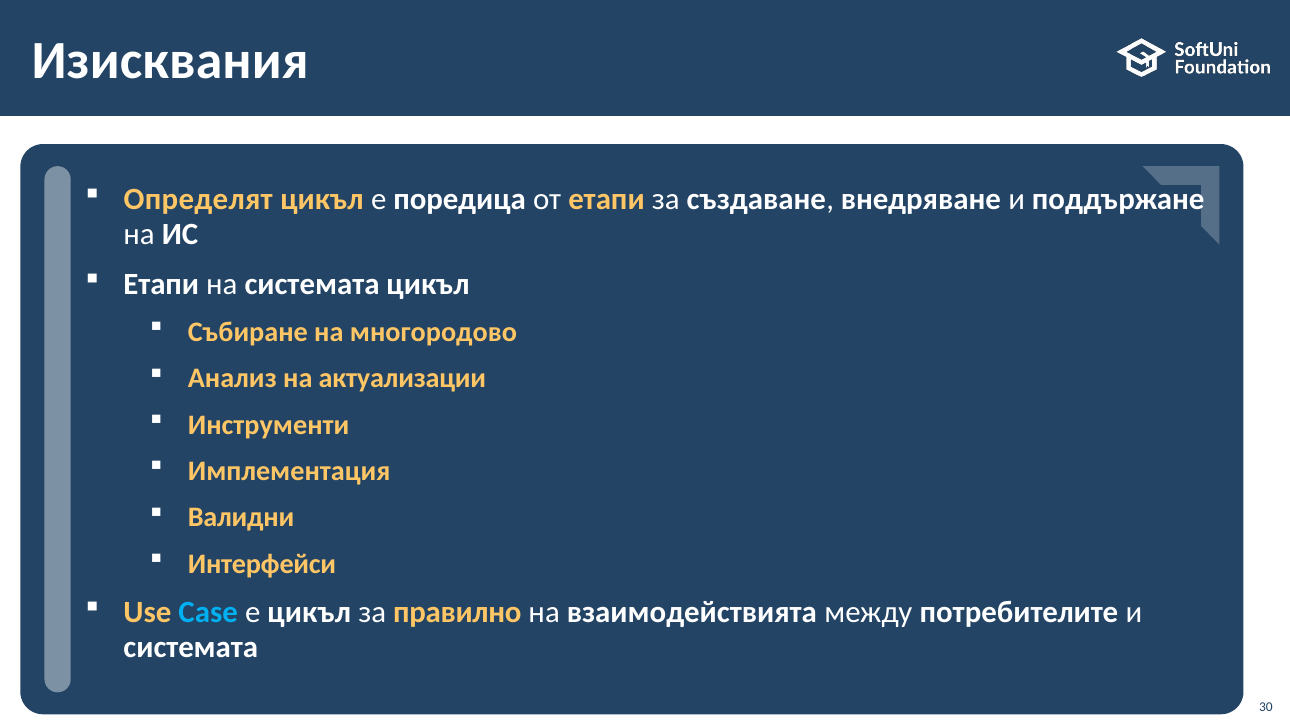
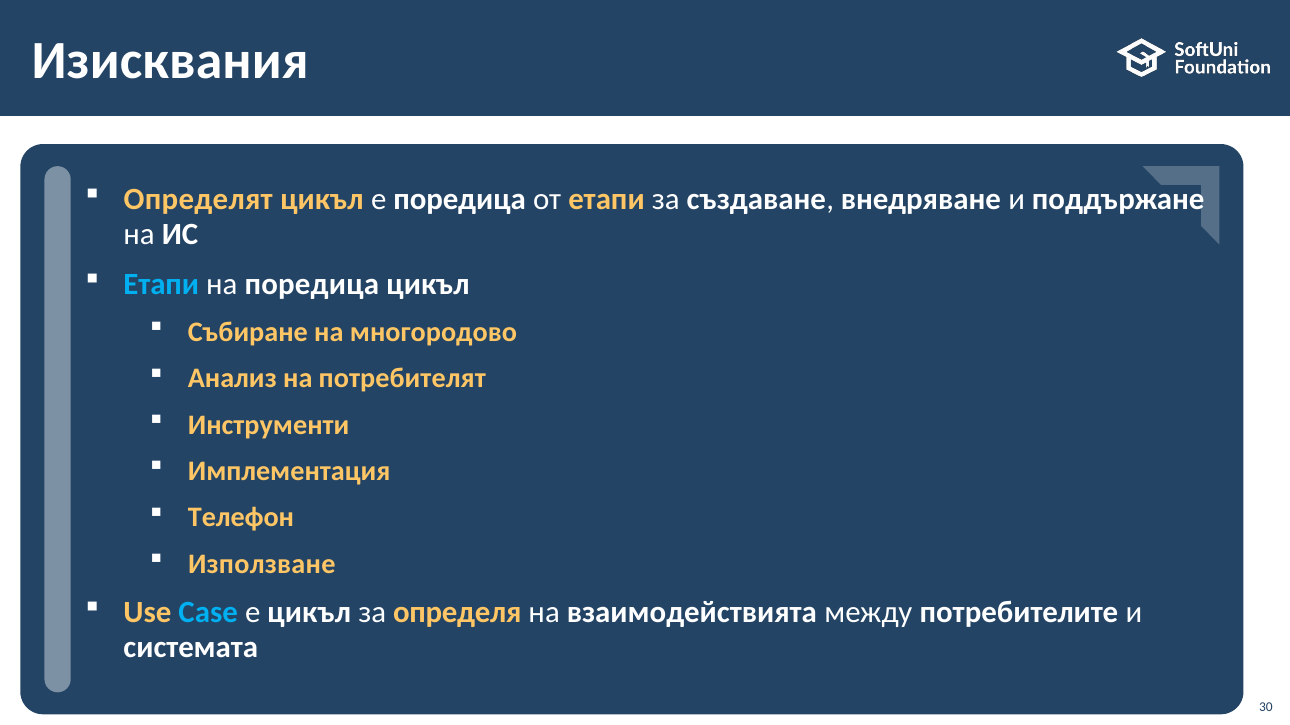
Етапи at (161, 284) colour: white -> light blue
на системата: системата -> поредица
актуализации: актуализации -> потребителят
Валидни: Валидни -> Телефон
Интерфейси: Интерфейси -> Използване
правилно: правилно -> определя
